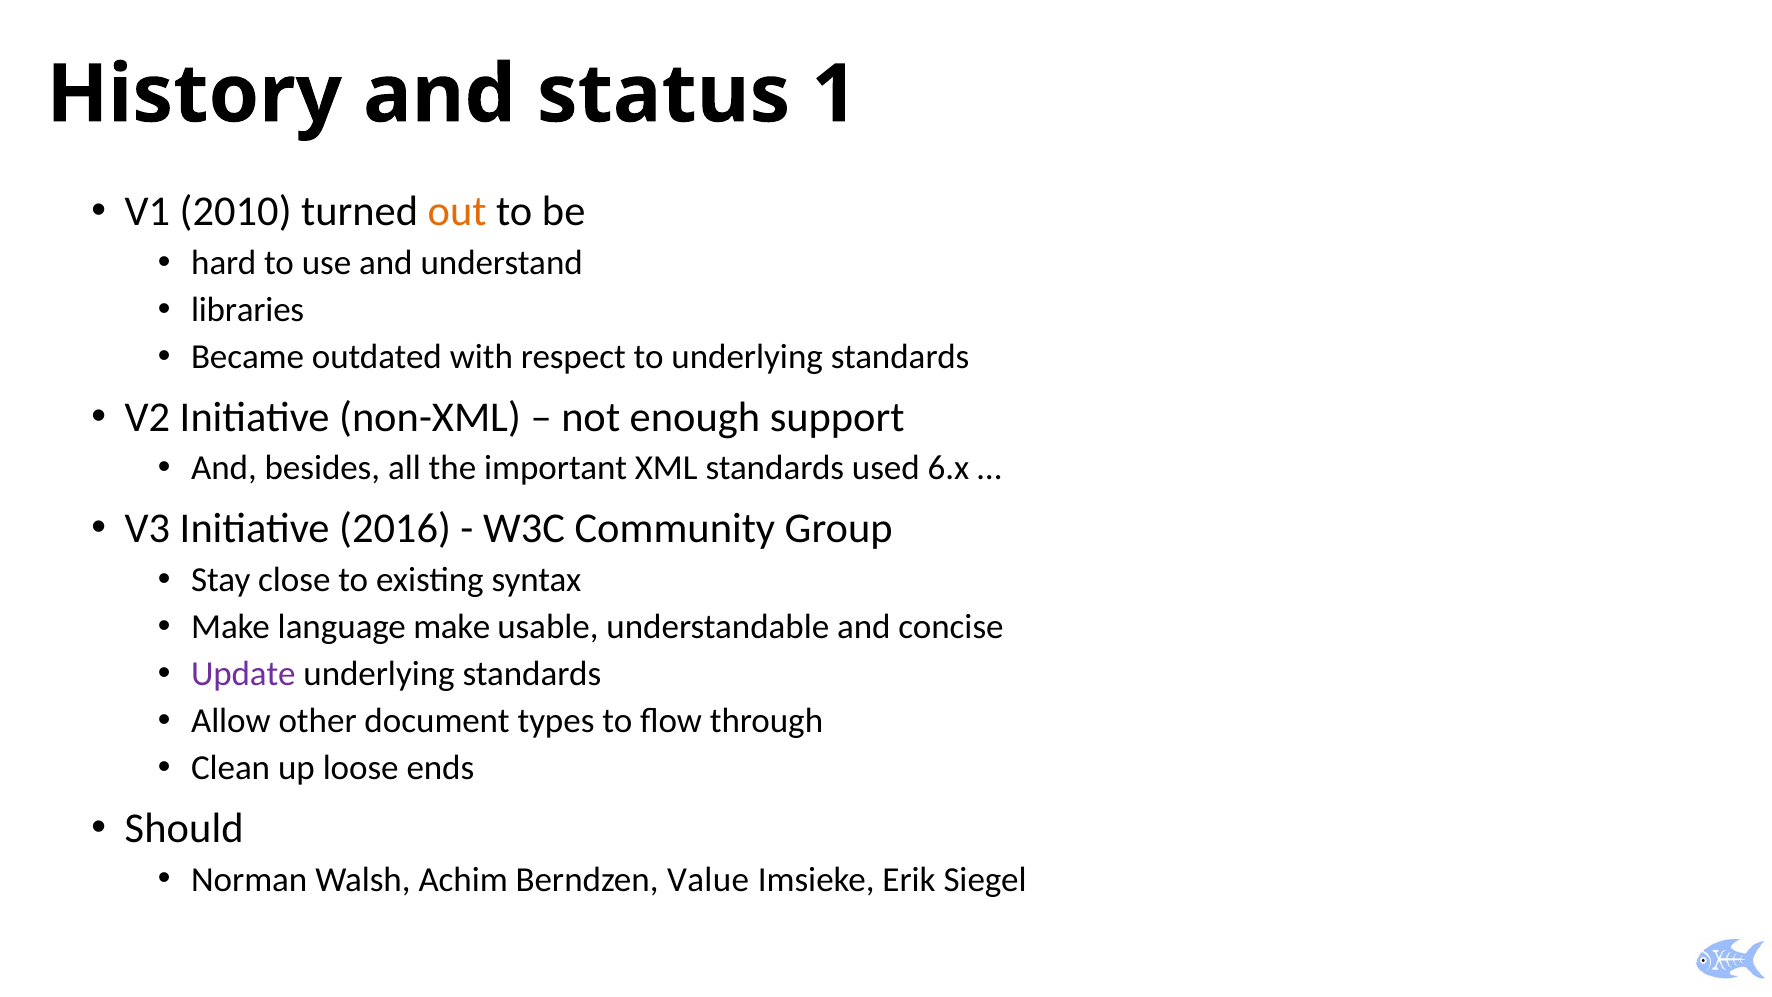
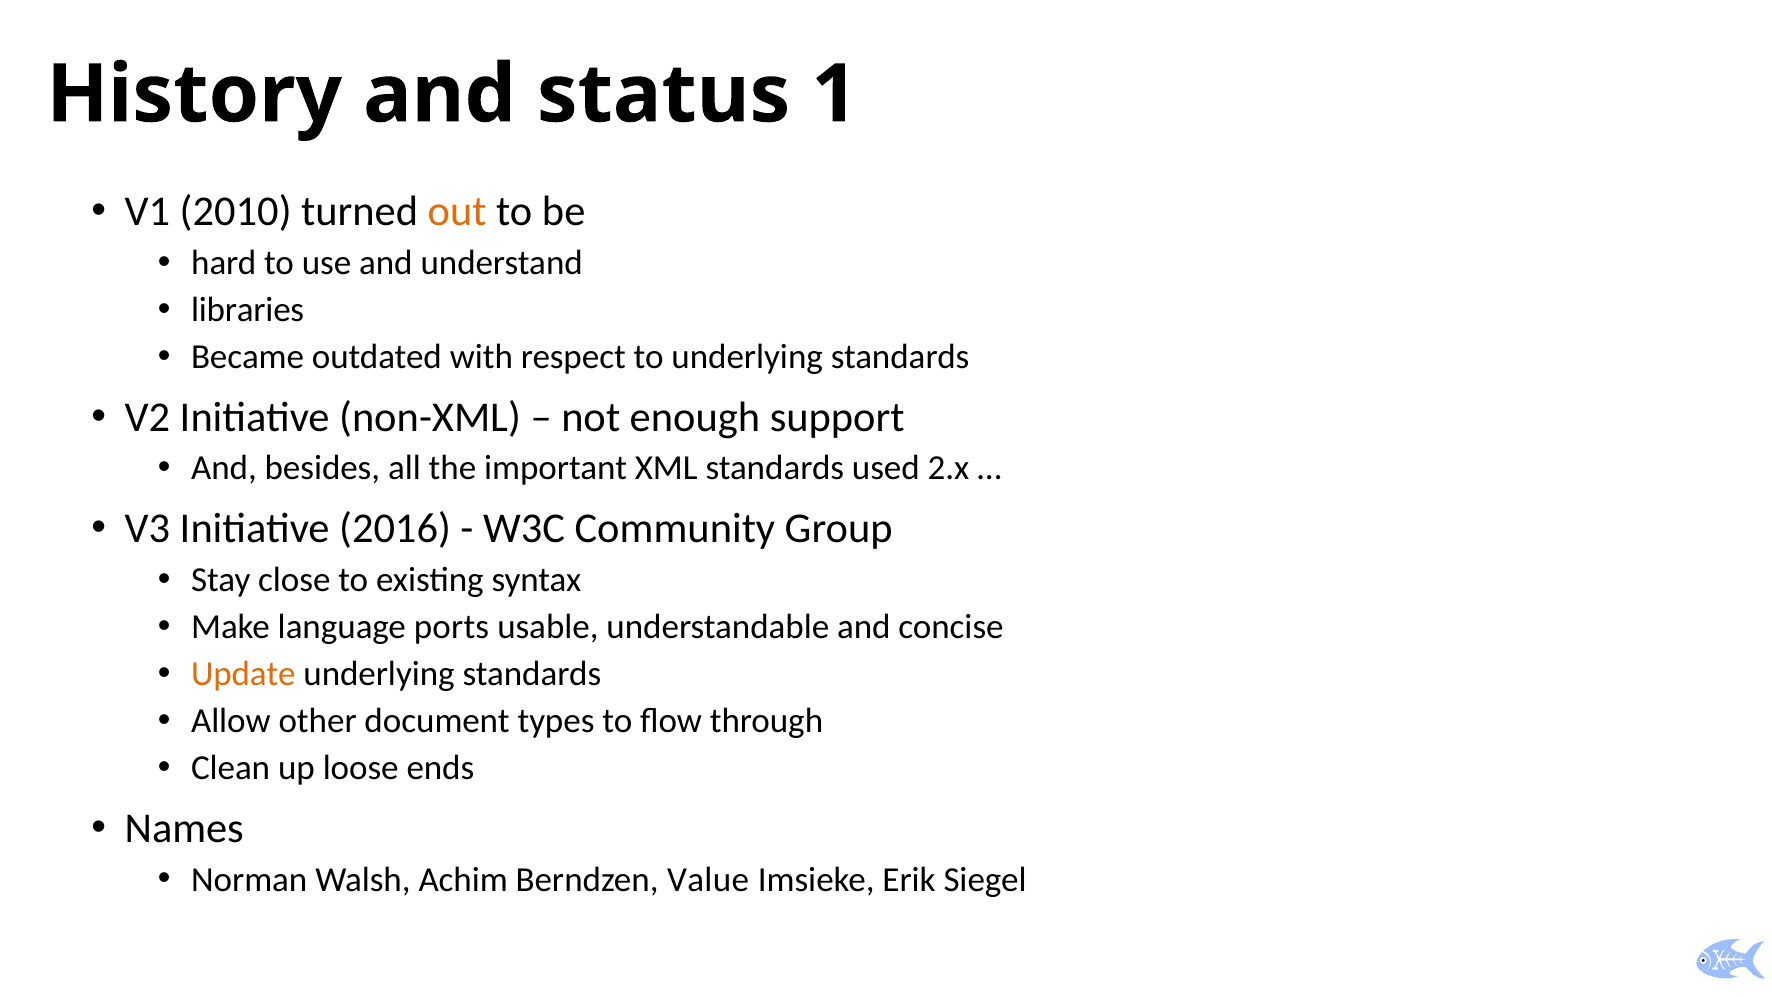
6.x: 6.x -> 2.x
language make: make -> ports
Update colour: purple -> orange
Should: Should -> Names
